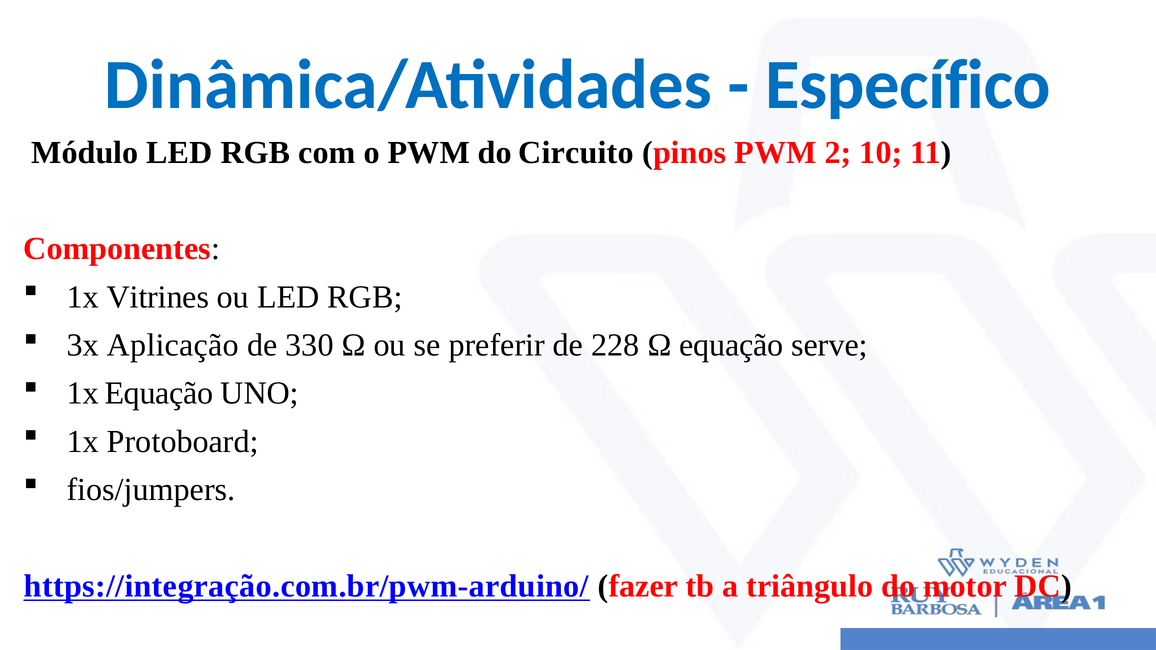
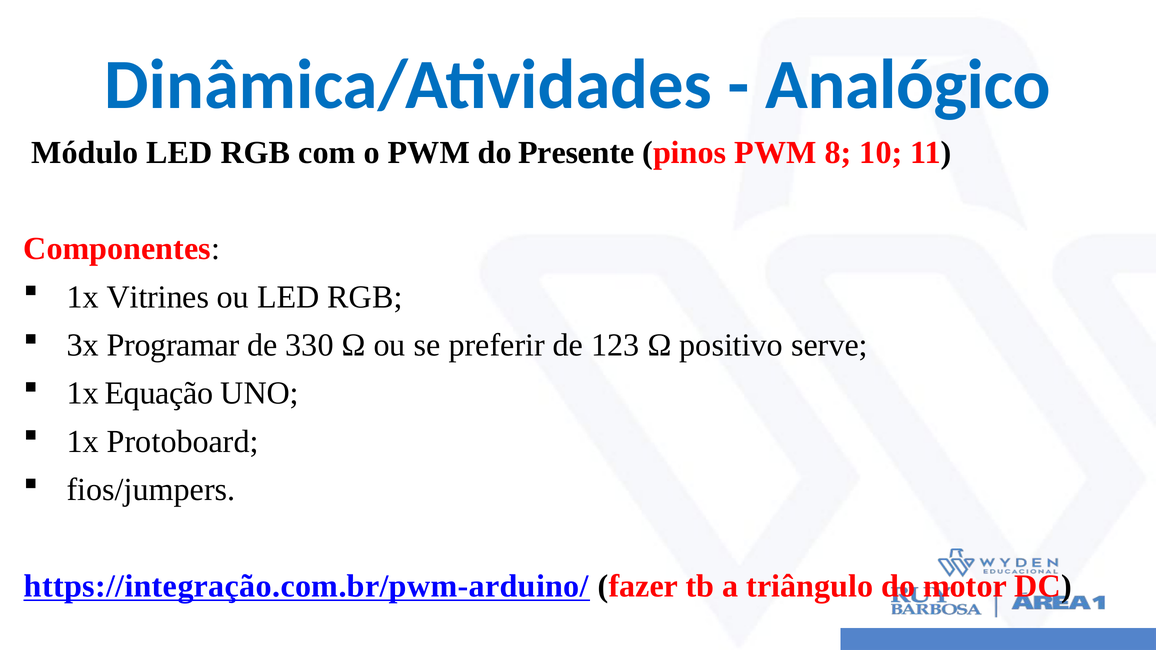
Específico: Específico -> Analógico
Circuito: Circuito -> Presente
2: 2 -> 8
Aplicação: Aplicação -> Programar
228: 228 -> 123
Ω equação: equação -> positivo
